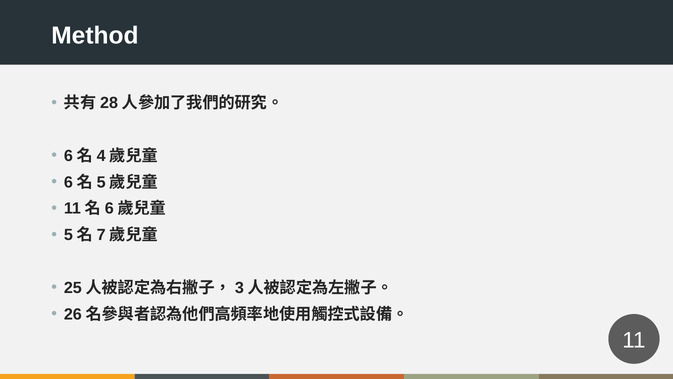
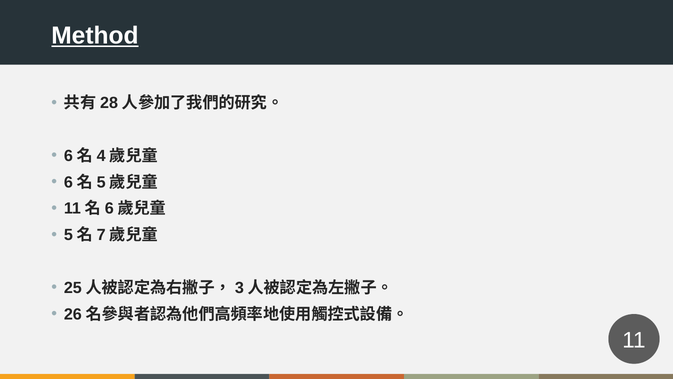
Method underline: none -> present
